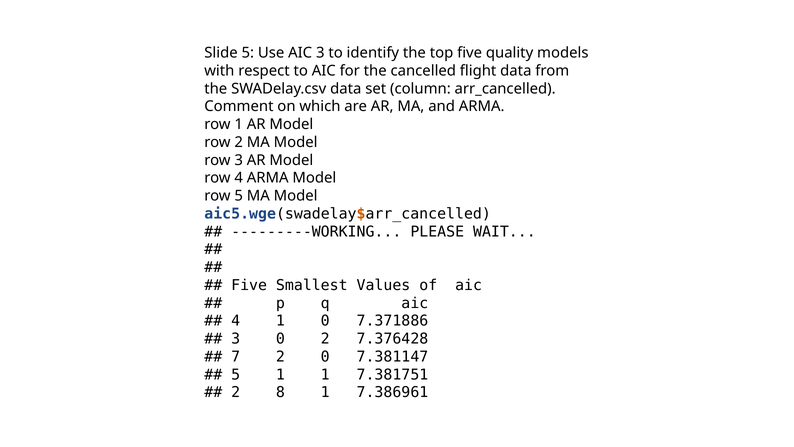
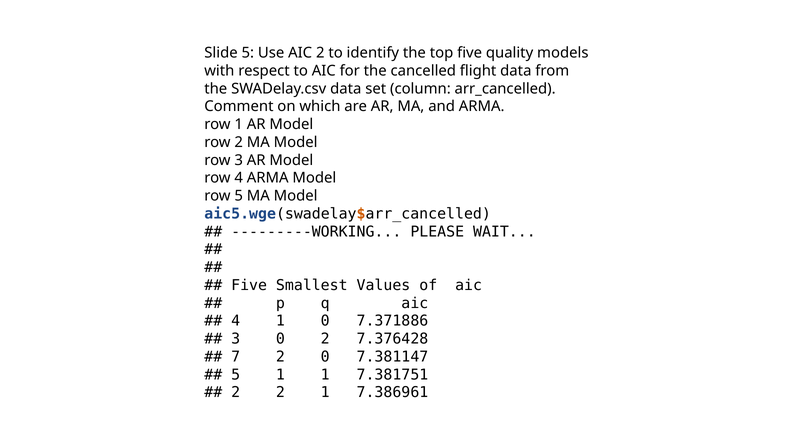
AIC 3: 3 -> 2
2 8: 8 -> 2
